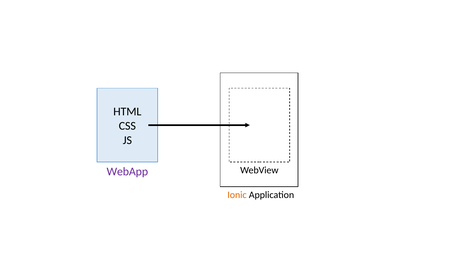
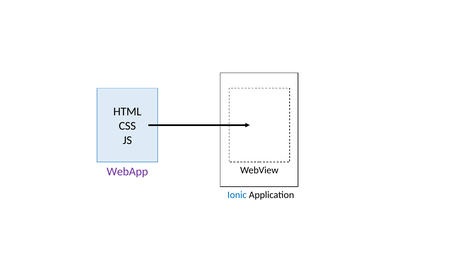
Ionic colour: orange -> blue
